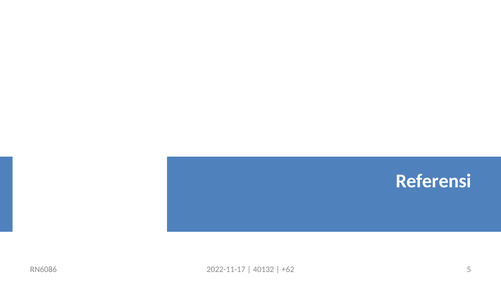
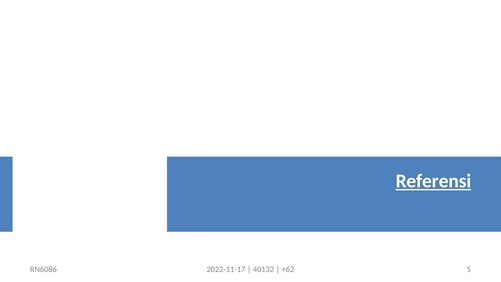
Referensi underline: none -> present
